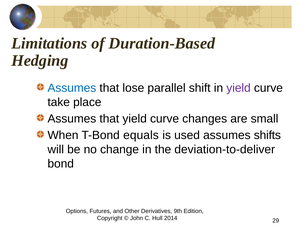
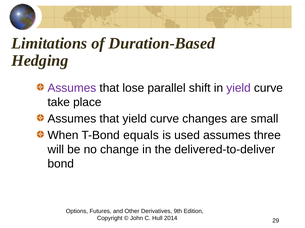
Assumes at (72, 88) colour: blue -> purple
shifts: shifts -> three
deviation-to-deliver: deviation-to-deliver -> delivered-to-deliver
